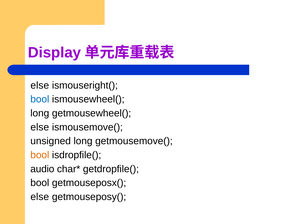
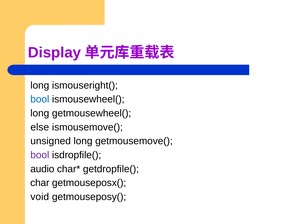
else at (40, 85): else -> long
bool at (40, 155) colour: orange -> purple
bool at (40, 183): bool -> char
else at (40, 197): else -> void
